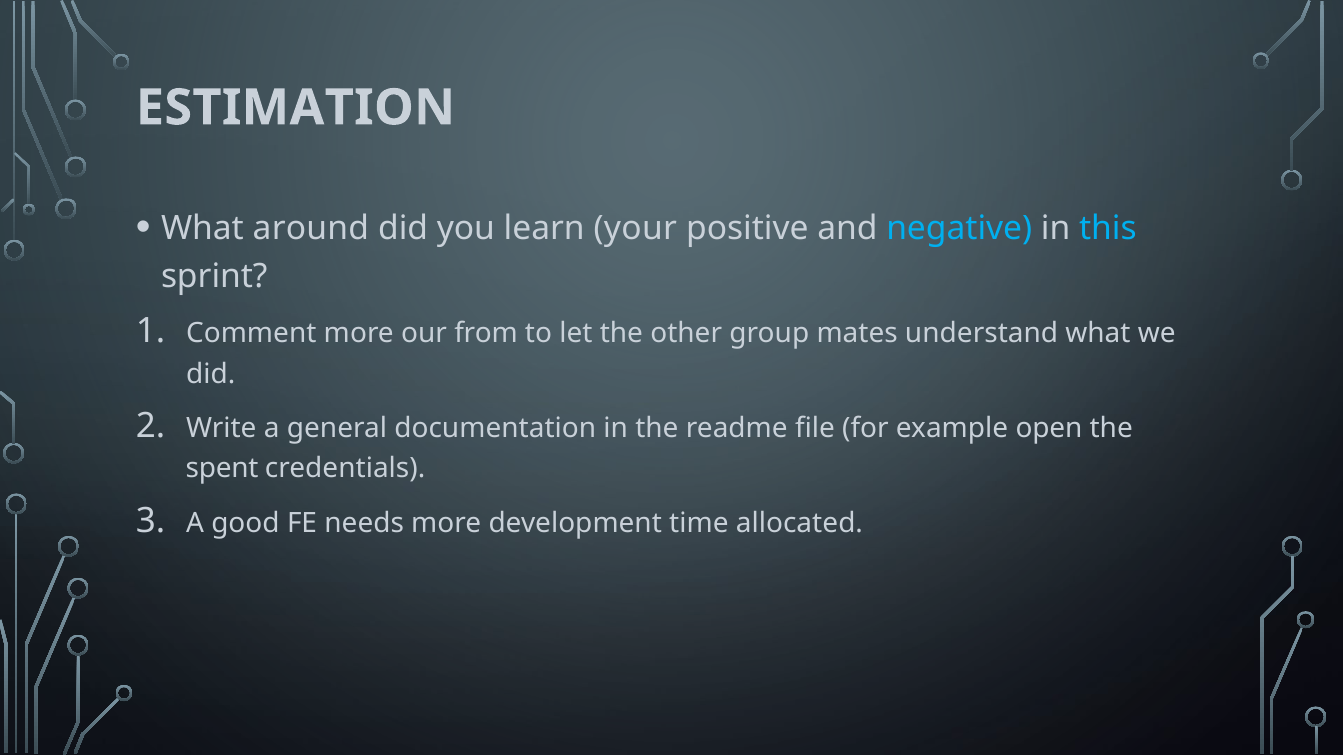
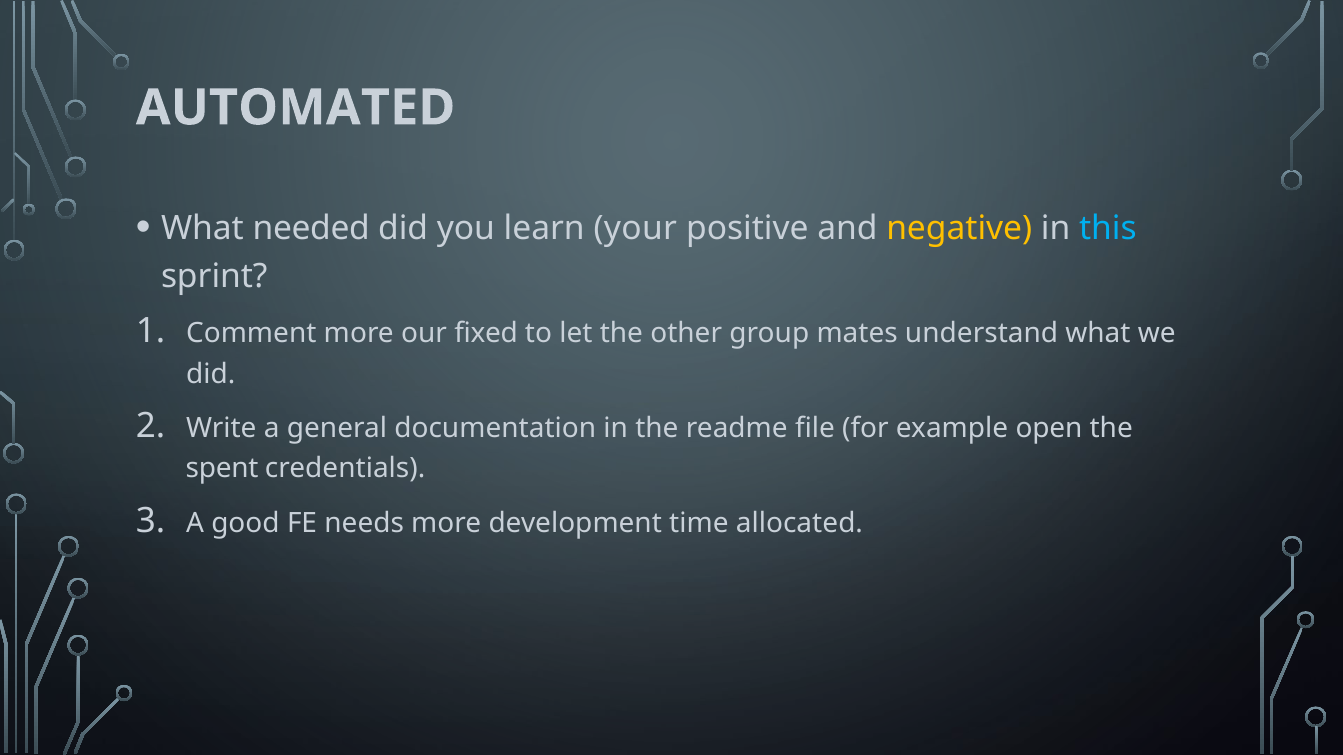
ESTIMATION: ESTIMATION -> AUTOMATED
around: around -> needed
negative colour: light blue -> yellow
from: from -> fixed
